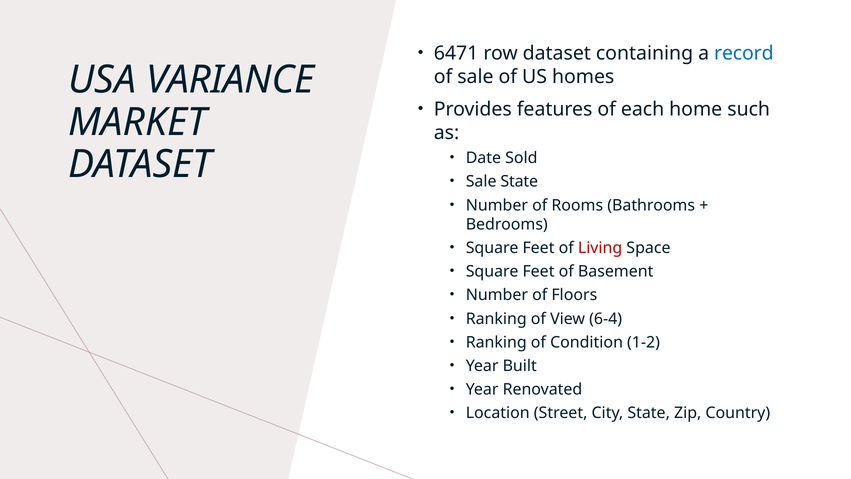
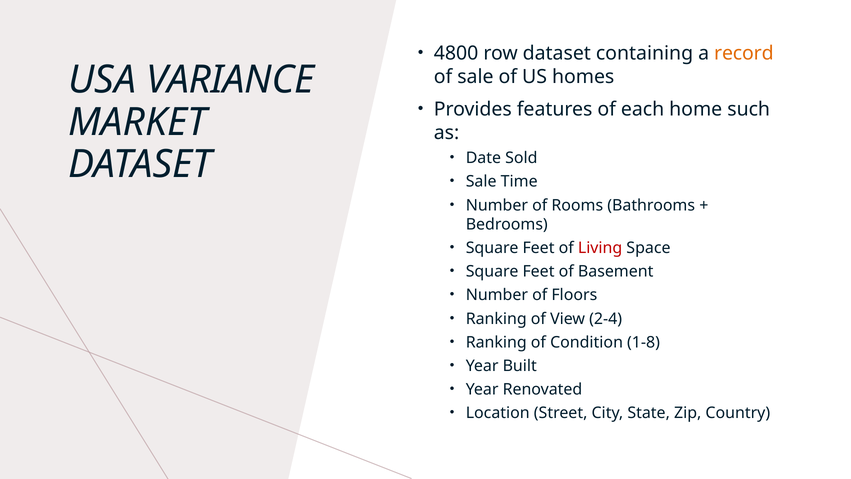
6471: 6471 -> 4800
record colour: blue -> orange
Sale State: State -> Time
6-4: 6-4 -> 2-4
1-2: 1-2 -> 1-8
